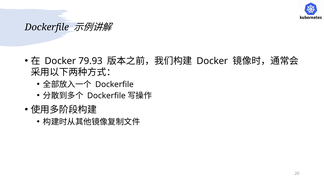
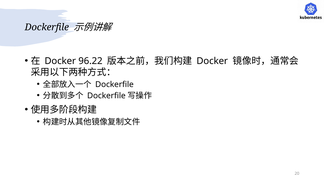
79.93: 79.93 -> 96.22
